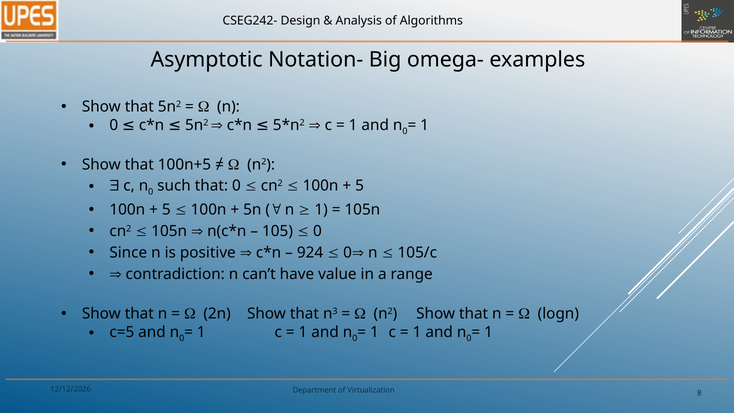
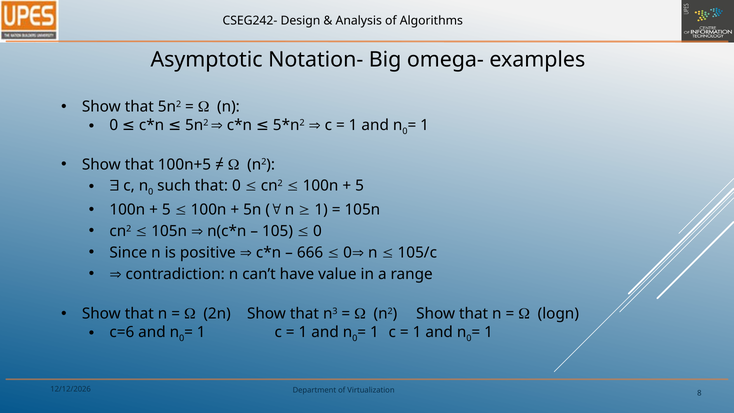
924: 924 -> 666
c=5: c=5 -> c=6
